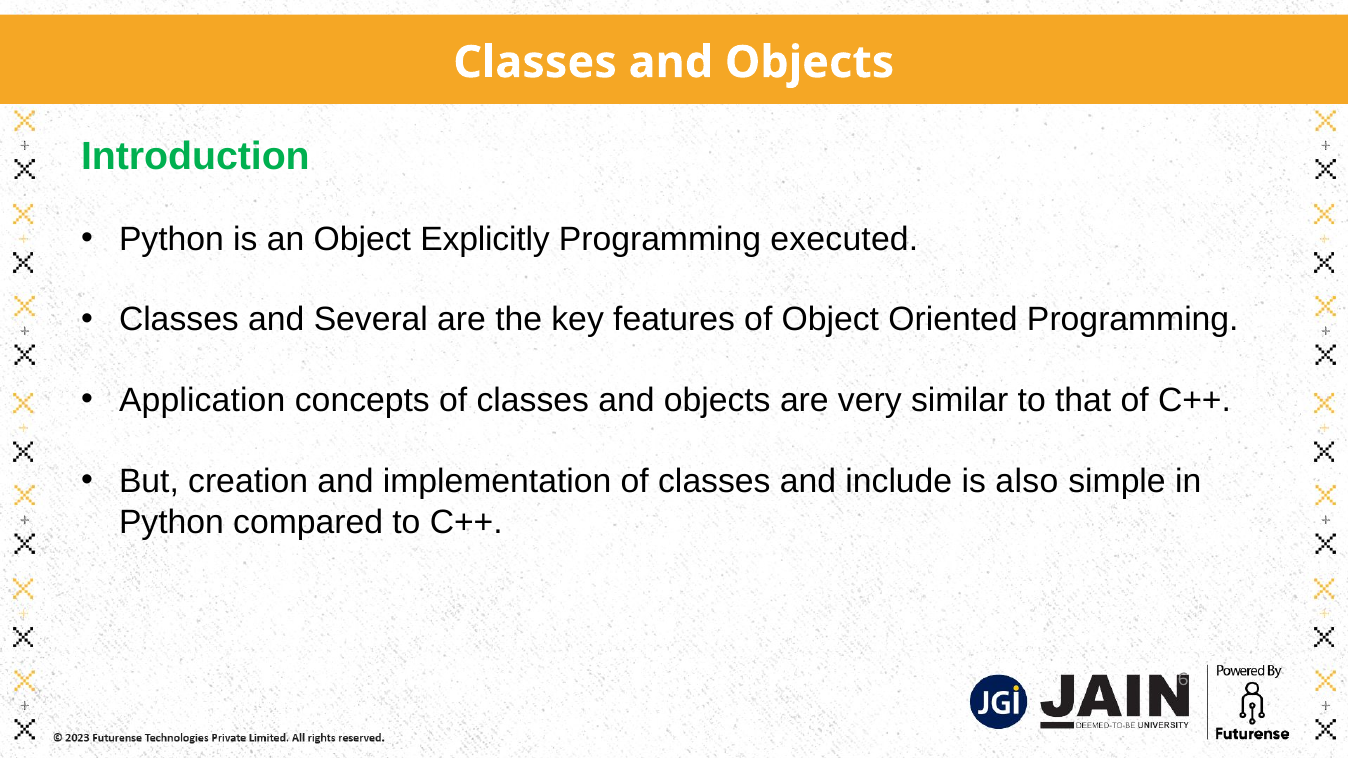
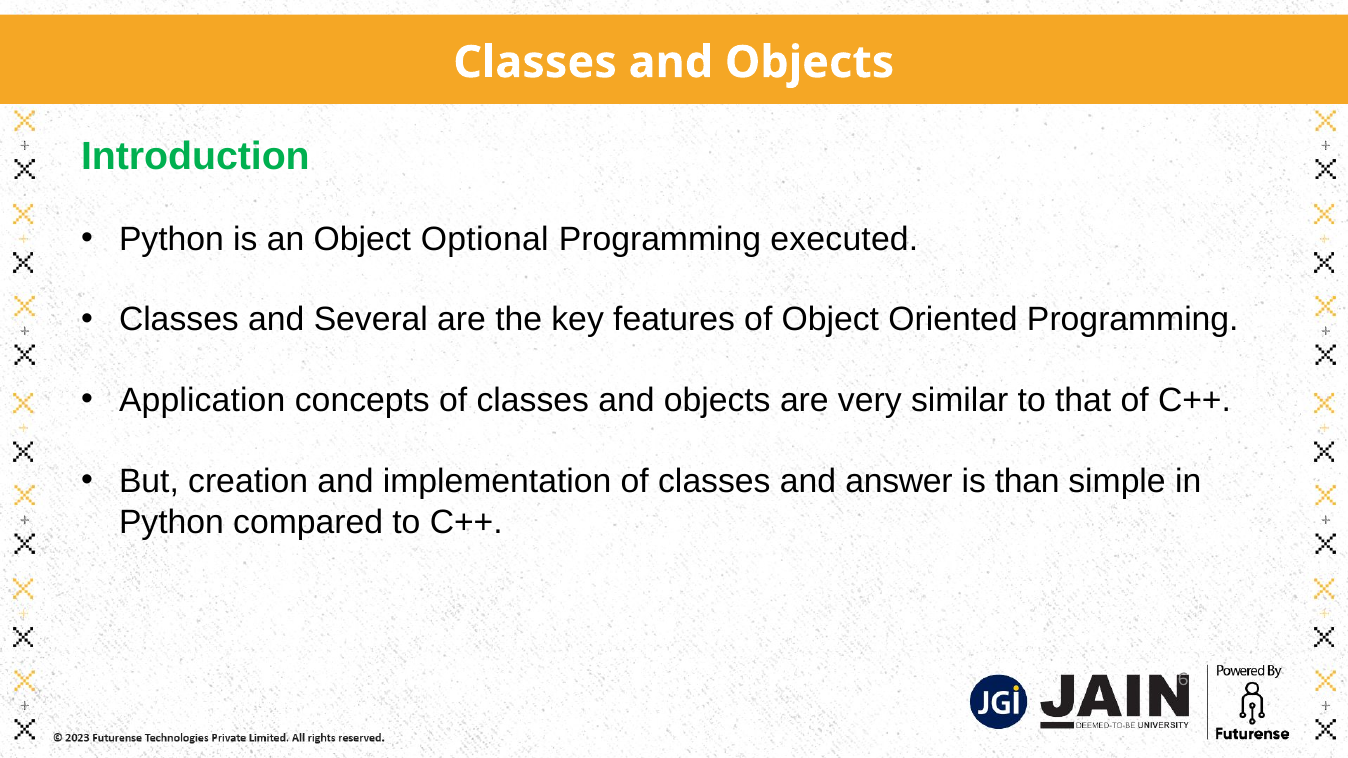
Explicitly: Explicitly -> Optional
include: include -> answer
also: also -> than
